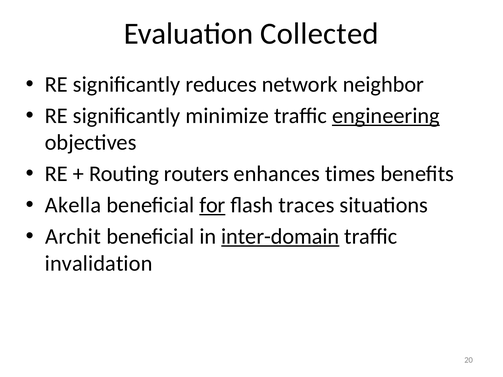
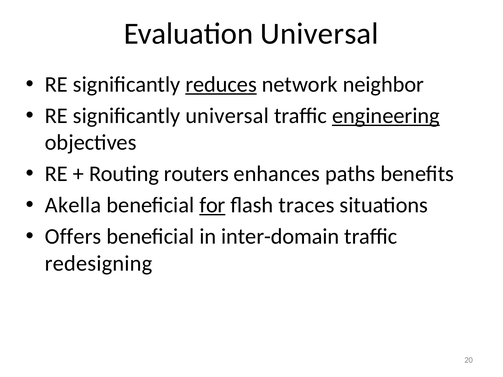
Evaluation Collected: Collected -> Universal
reduces underline: none -> present
significantly minimize: minimize -> universal
times: times -> paths
Archit: Archit -> Offers
inter-domain underline: present -> none
invalidation: invalidation -> redesigning
